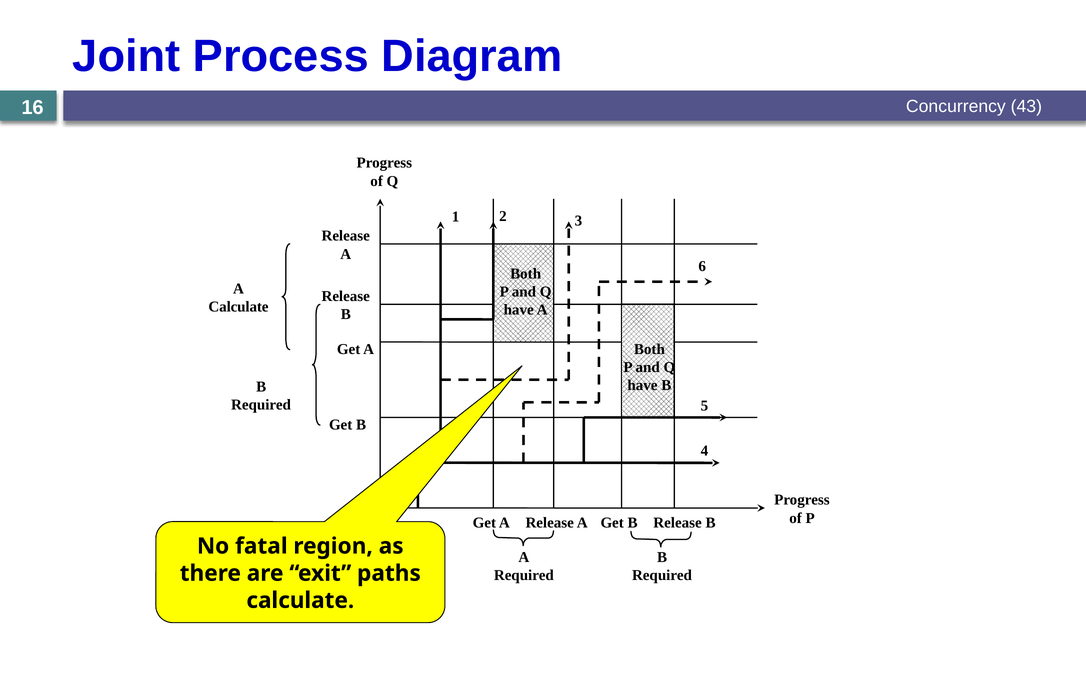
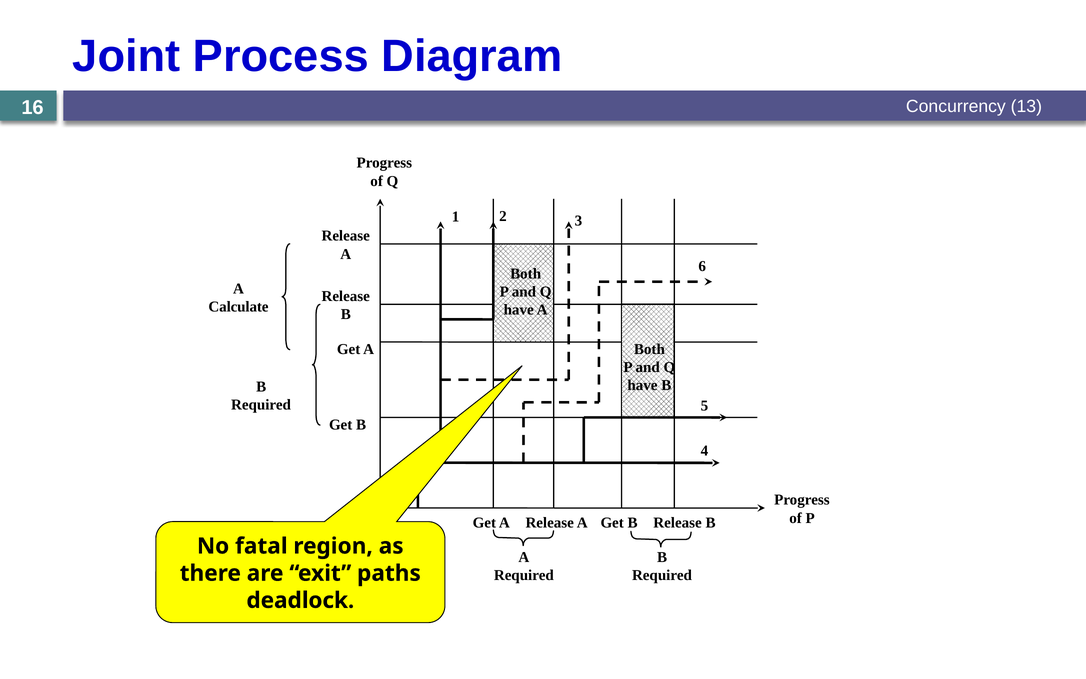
43: 43 -> 13
calculate at (300, 600): calculate -> deadlock
